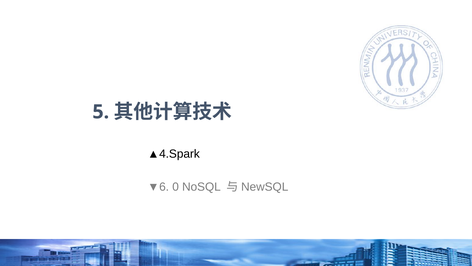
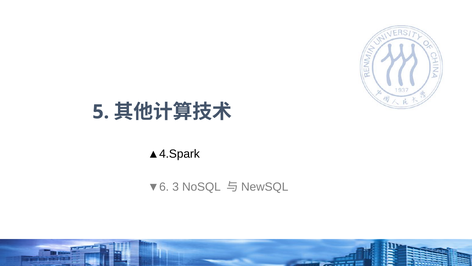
0: 0 -> 3
